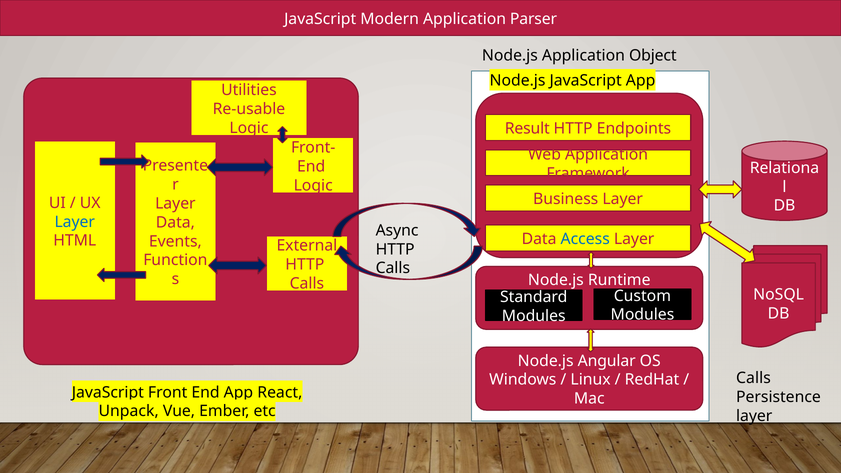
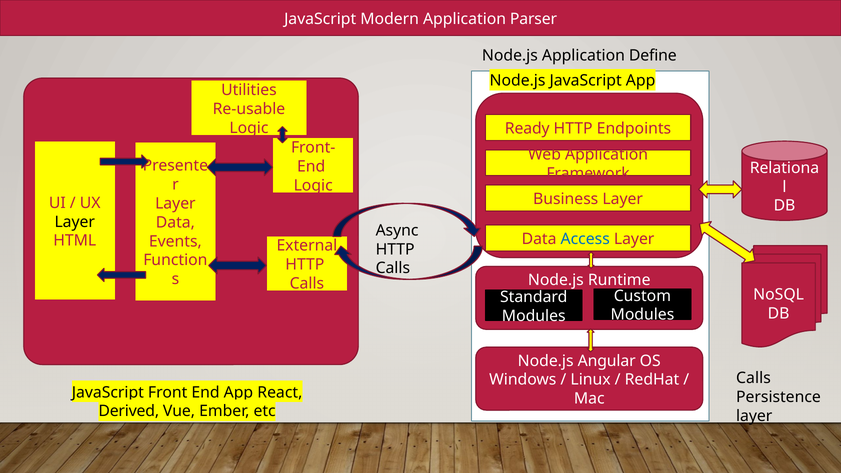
Object: Object -> Define
Result: Result -> Ready
Layer at (75, 222) colour: blue -> black
Unpack: Unpack -> Derived
